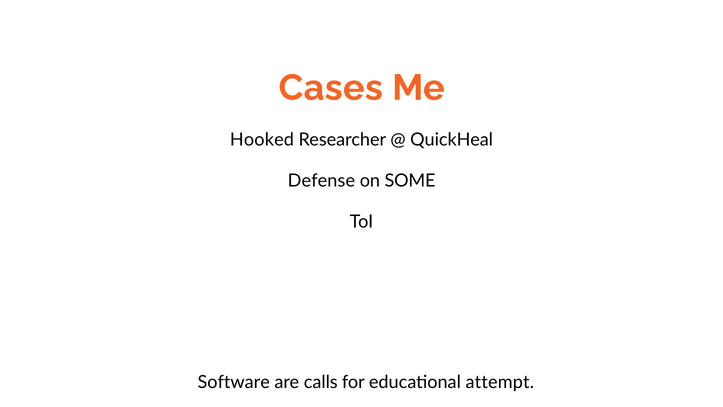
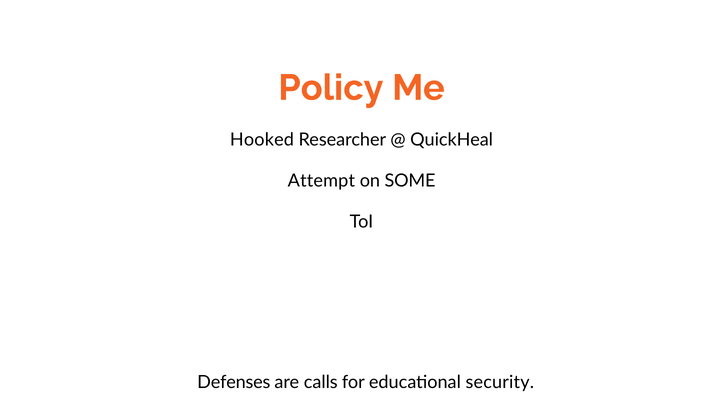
Cases: Cases -> Policy
Defense: Defense -> Attempt
Software: Software -> Defenses
attempt: attempt -> security
